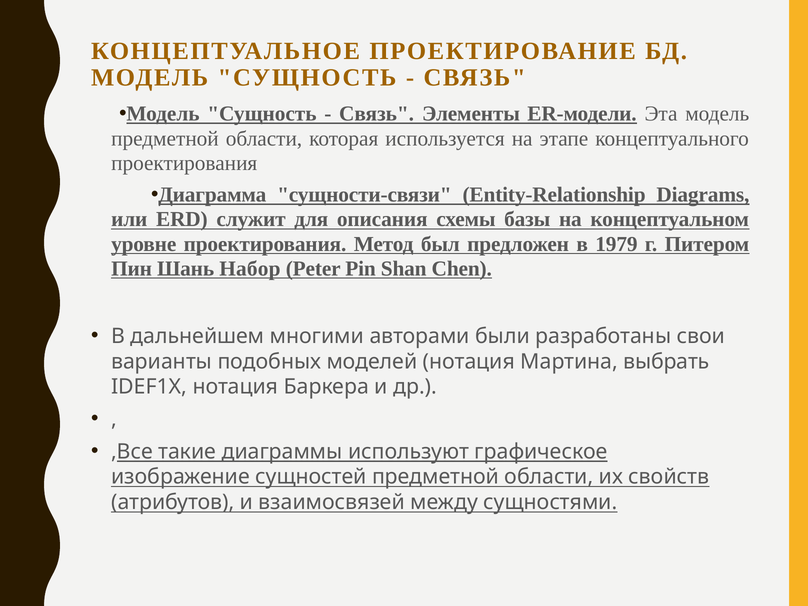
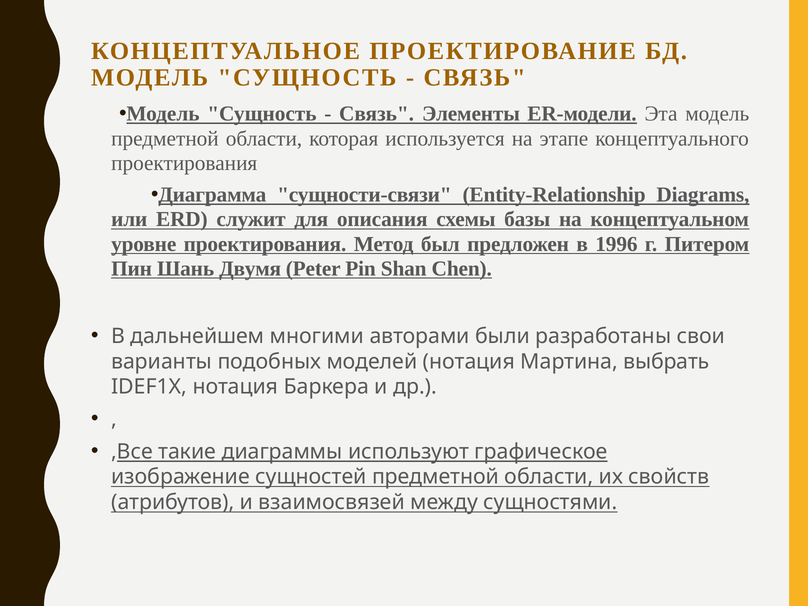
1979: 1979 -> 1996
Набор: Набор -> Двумя
